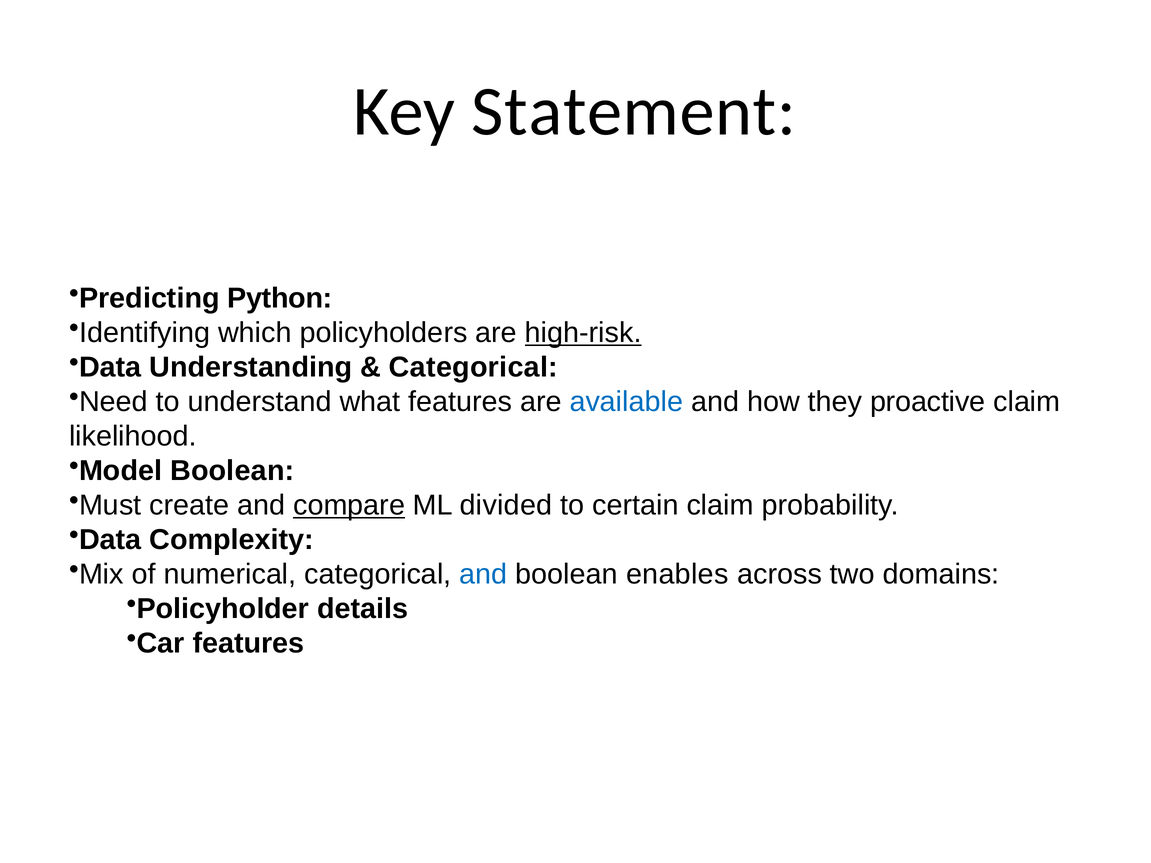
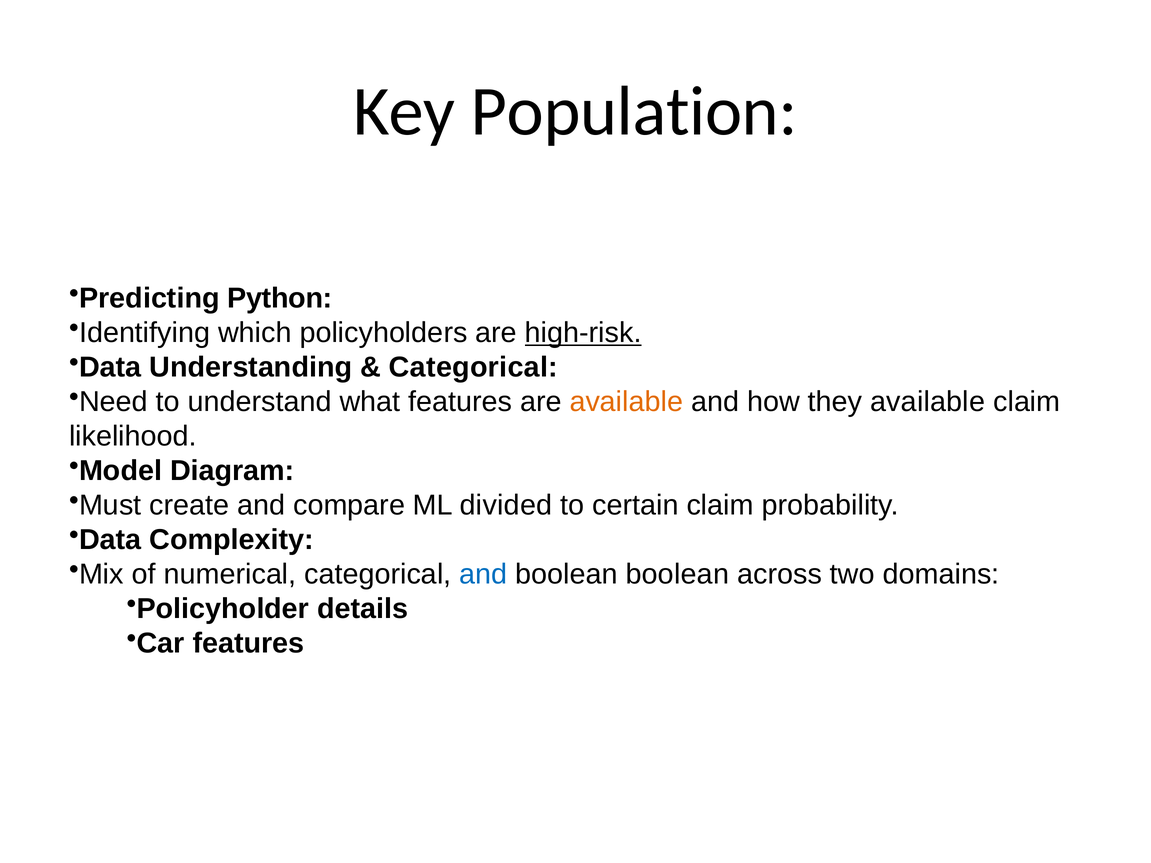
Statement: Statement -> Population
available at (626, 402) colour: blue -> orange
they proactive: proactive -> available
Model Boolean: Boolean -> Diagram
compare underline: present -> none
boolean enables: enables -> boolean
